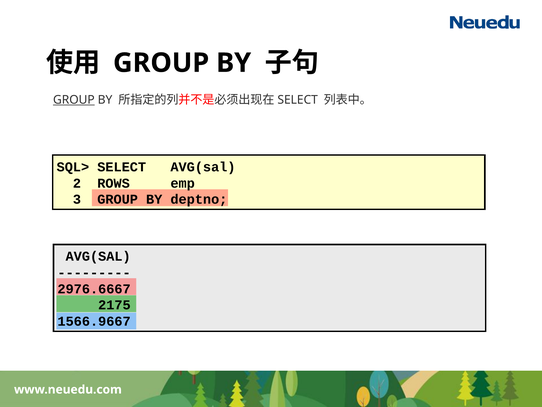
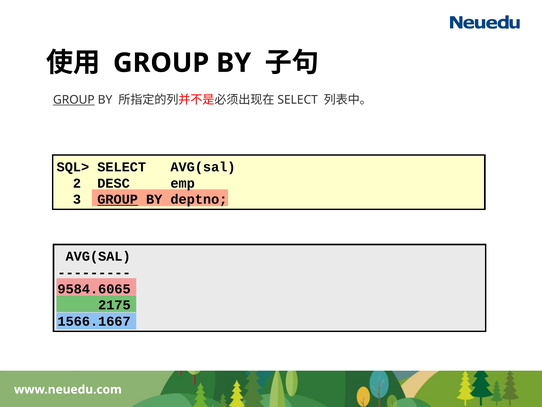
ROWS: ROWS -> DESC
GROUP at (118, 199) underline: none -> present
2976.6667: 2976.6667 -> 9584.6065
1566.9667: 1566.9667 -> 1566.1667
